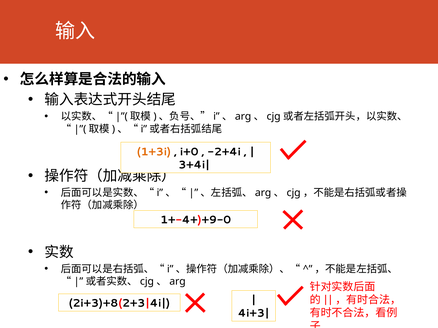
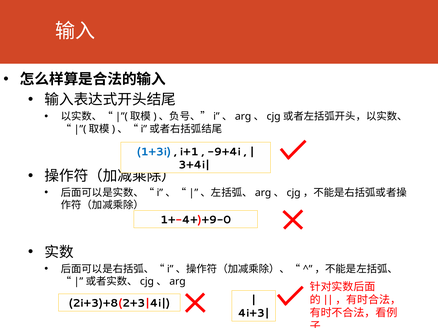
1+3i colour: orange -> blue
i+0: i+0 -> i+1
-2+4i: -2+4i -> -9+4i
